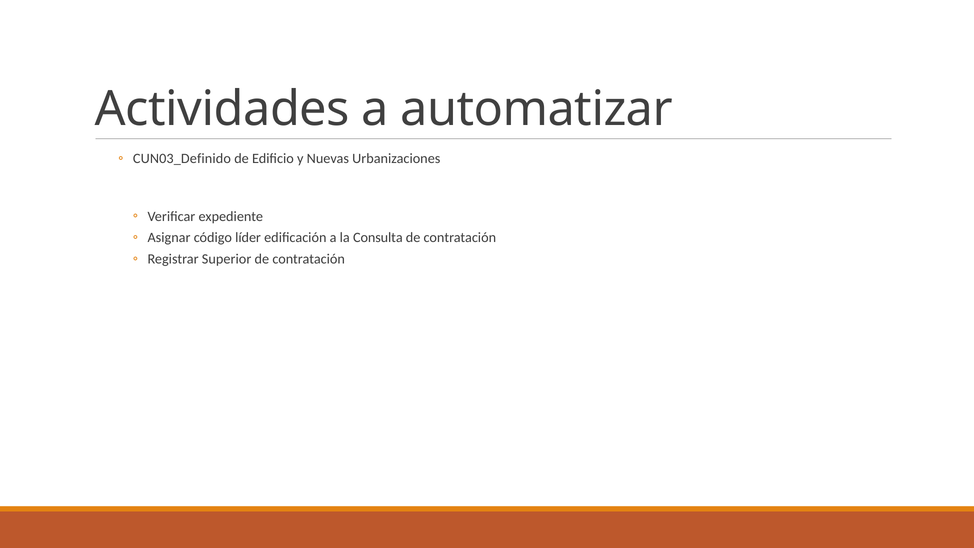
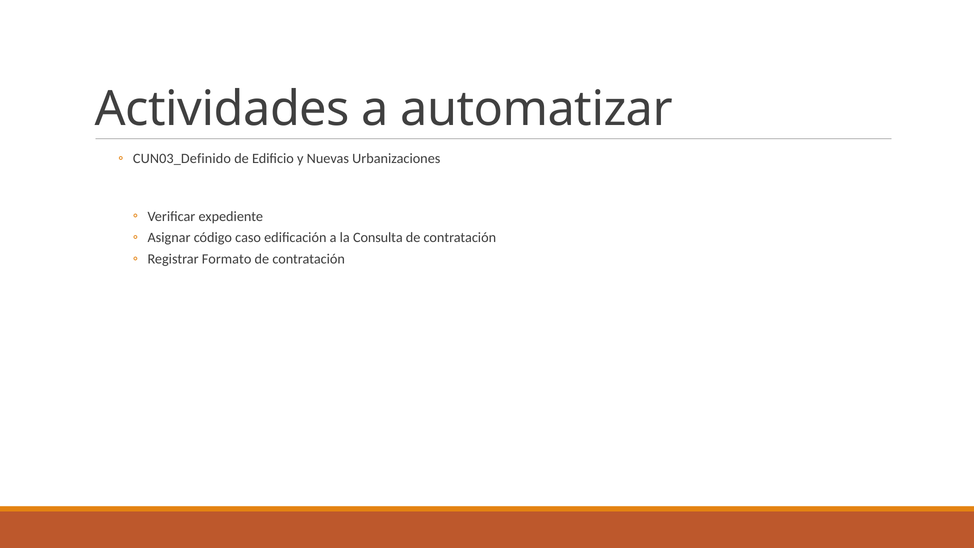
líder: líder -> caso
Superior: Superior -> Formato
